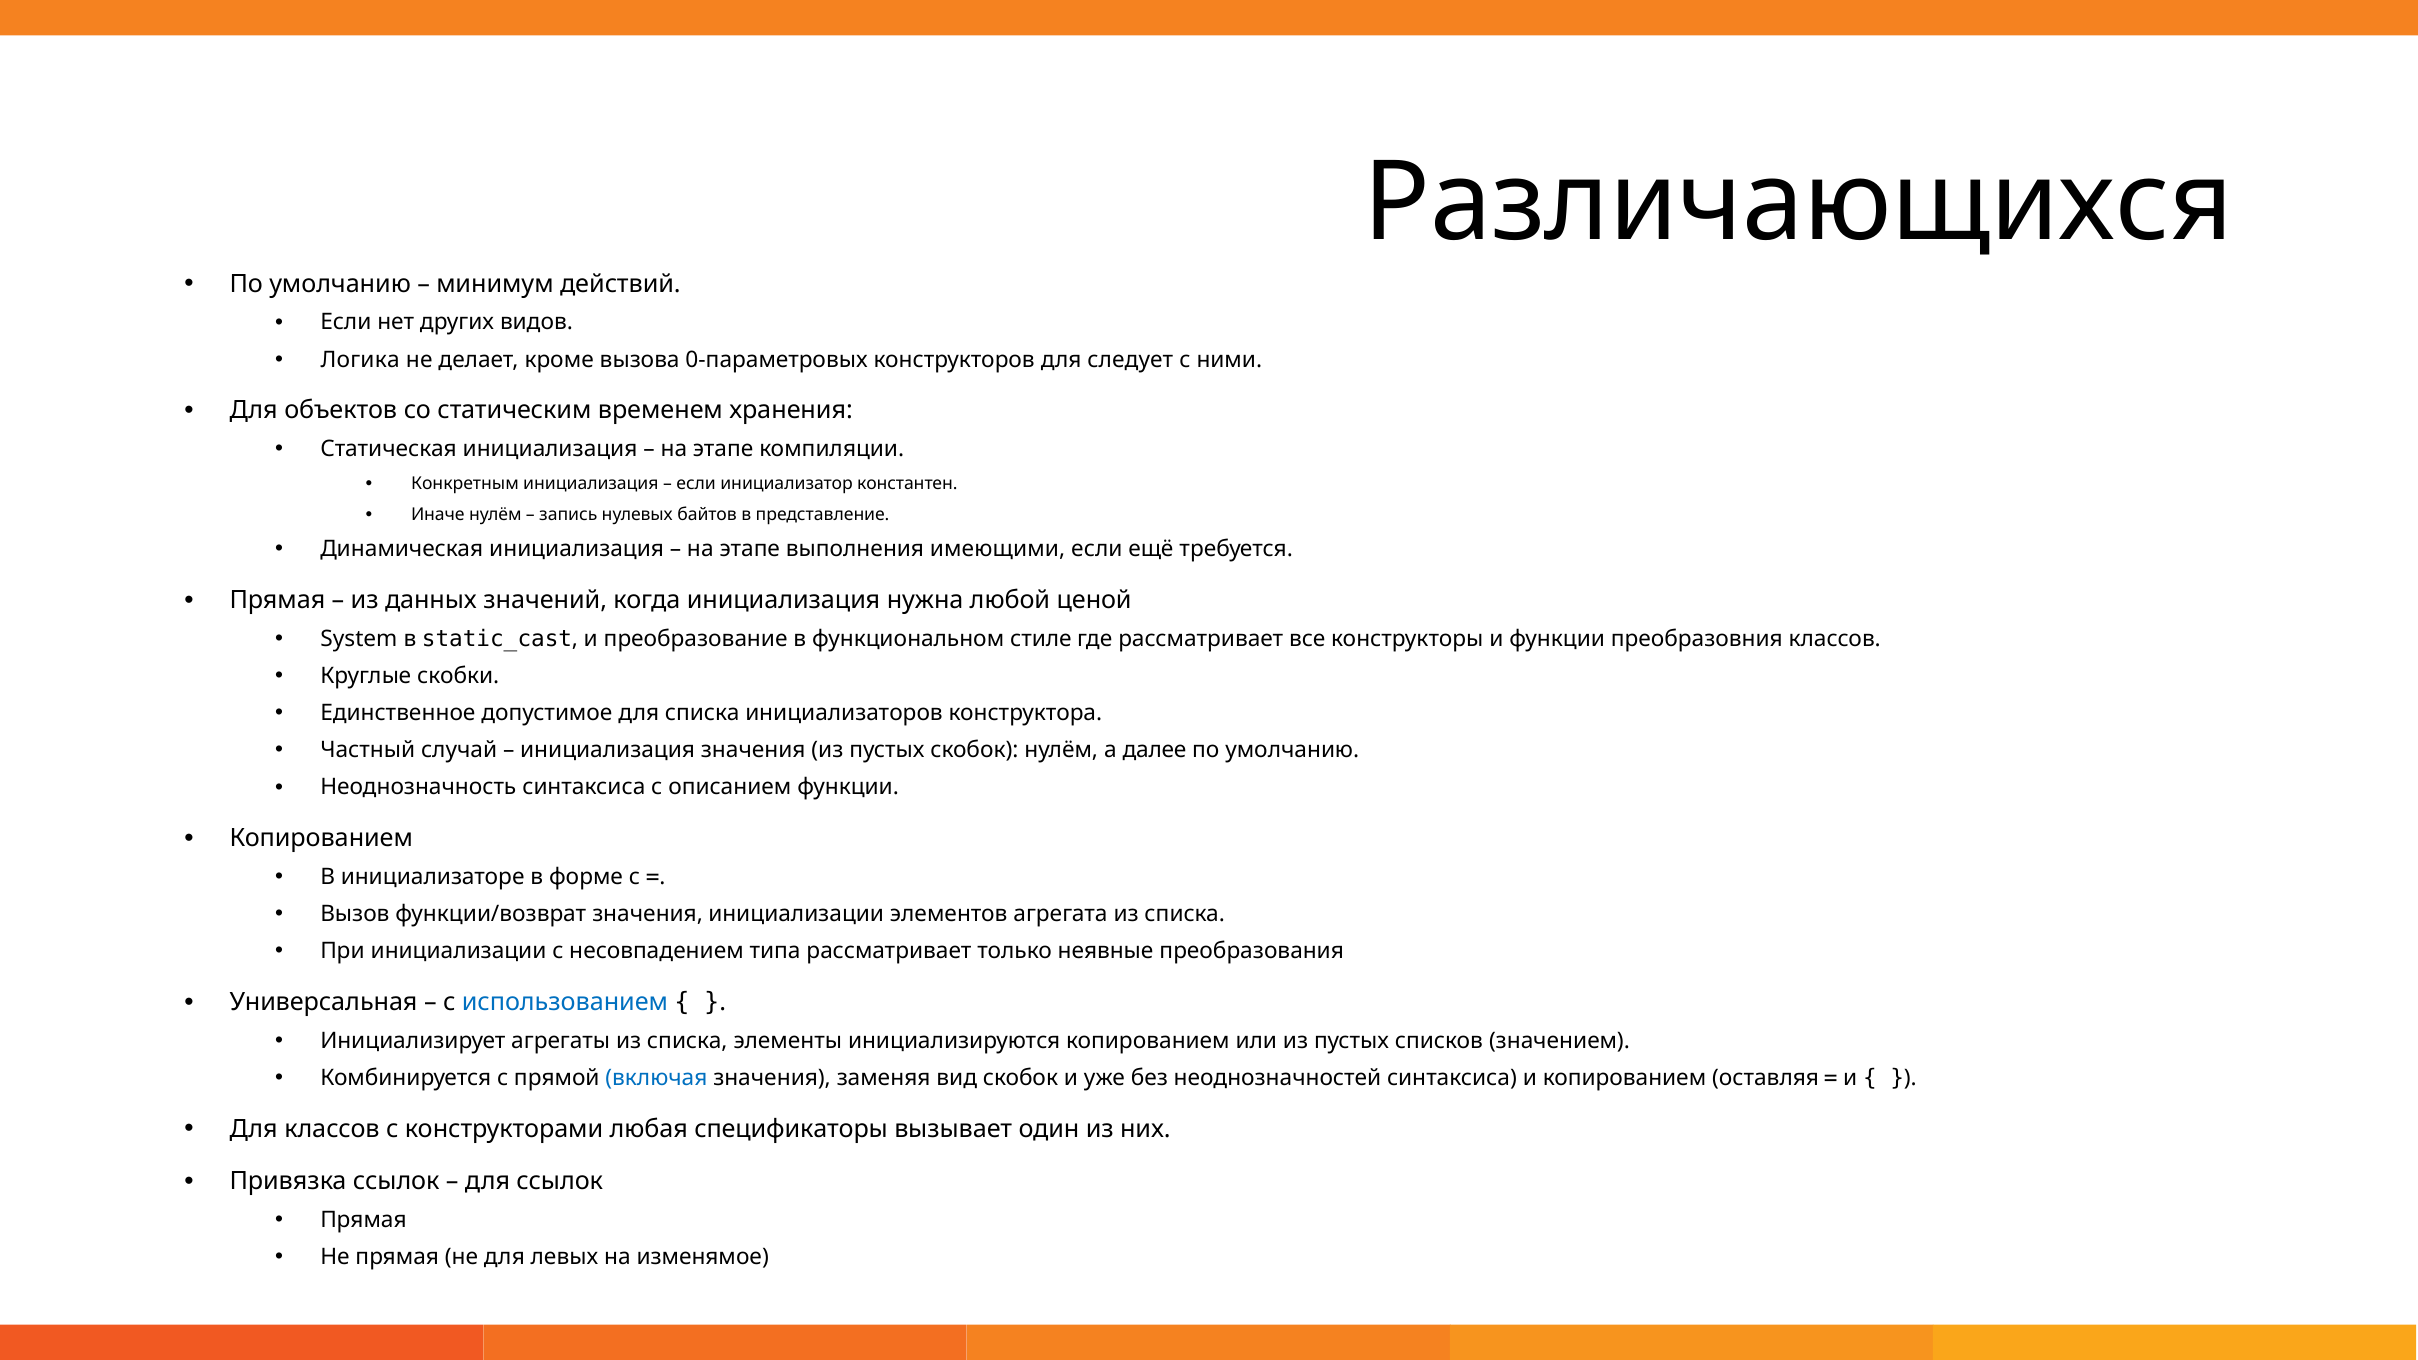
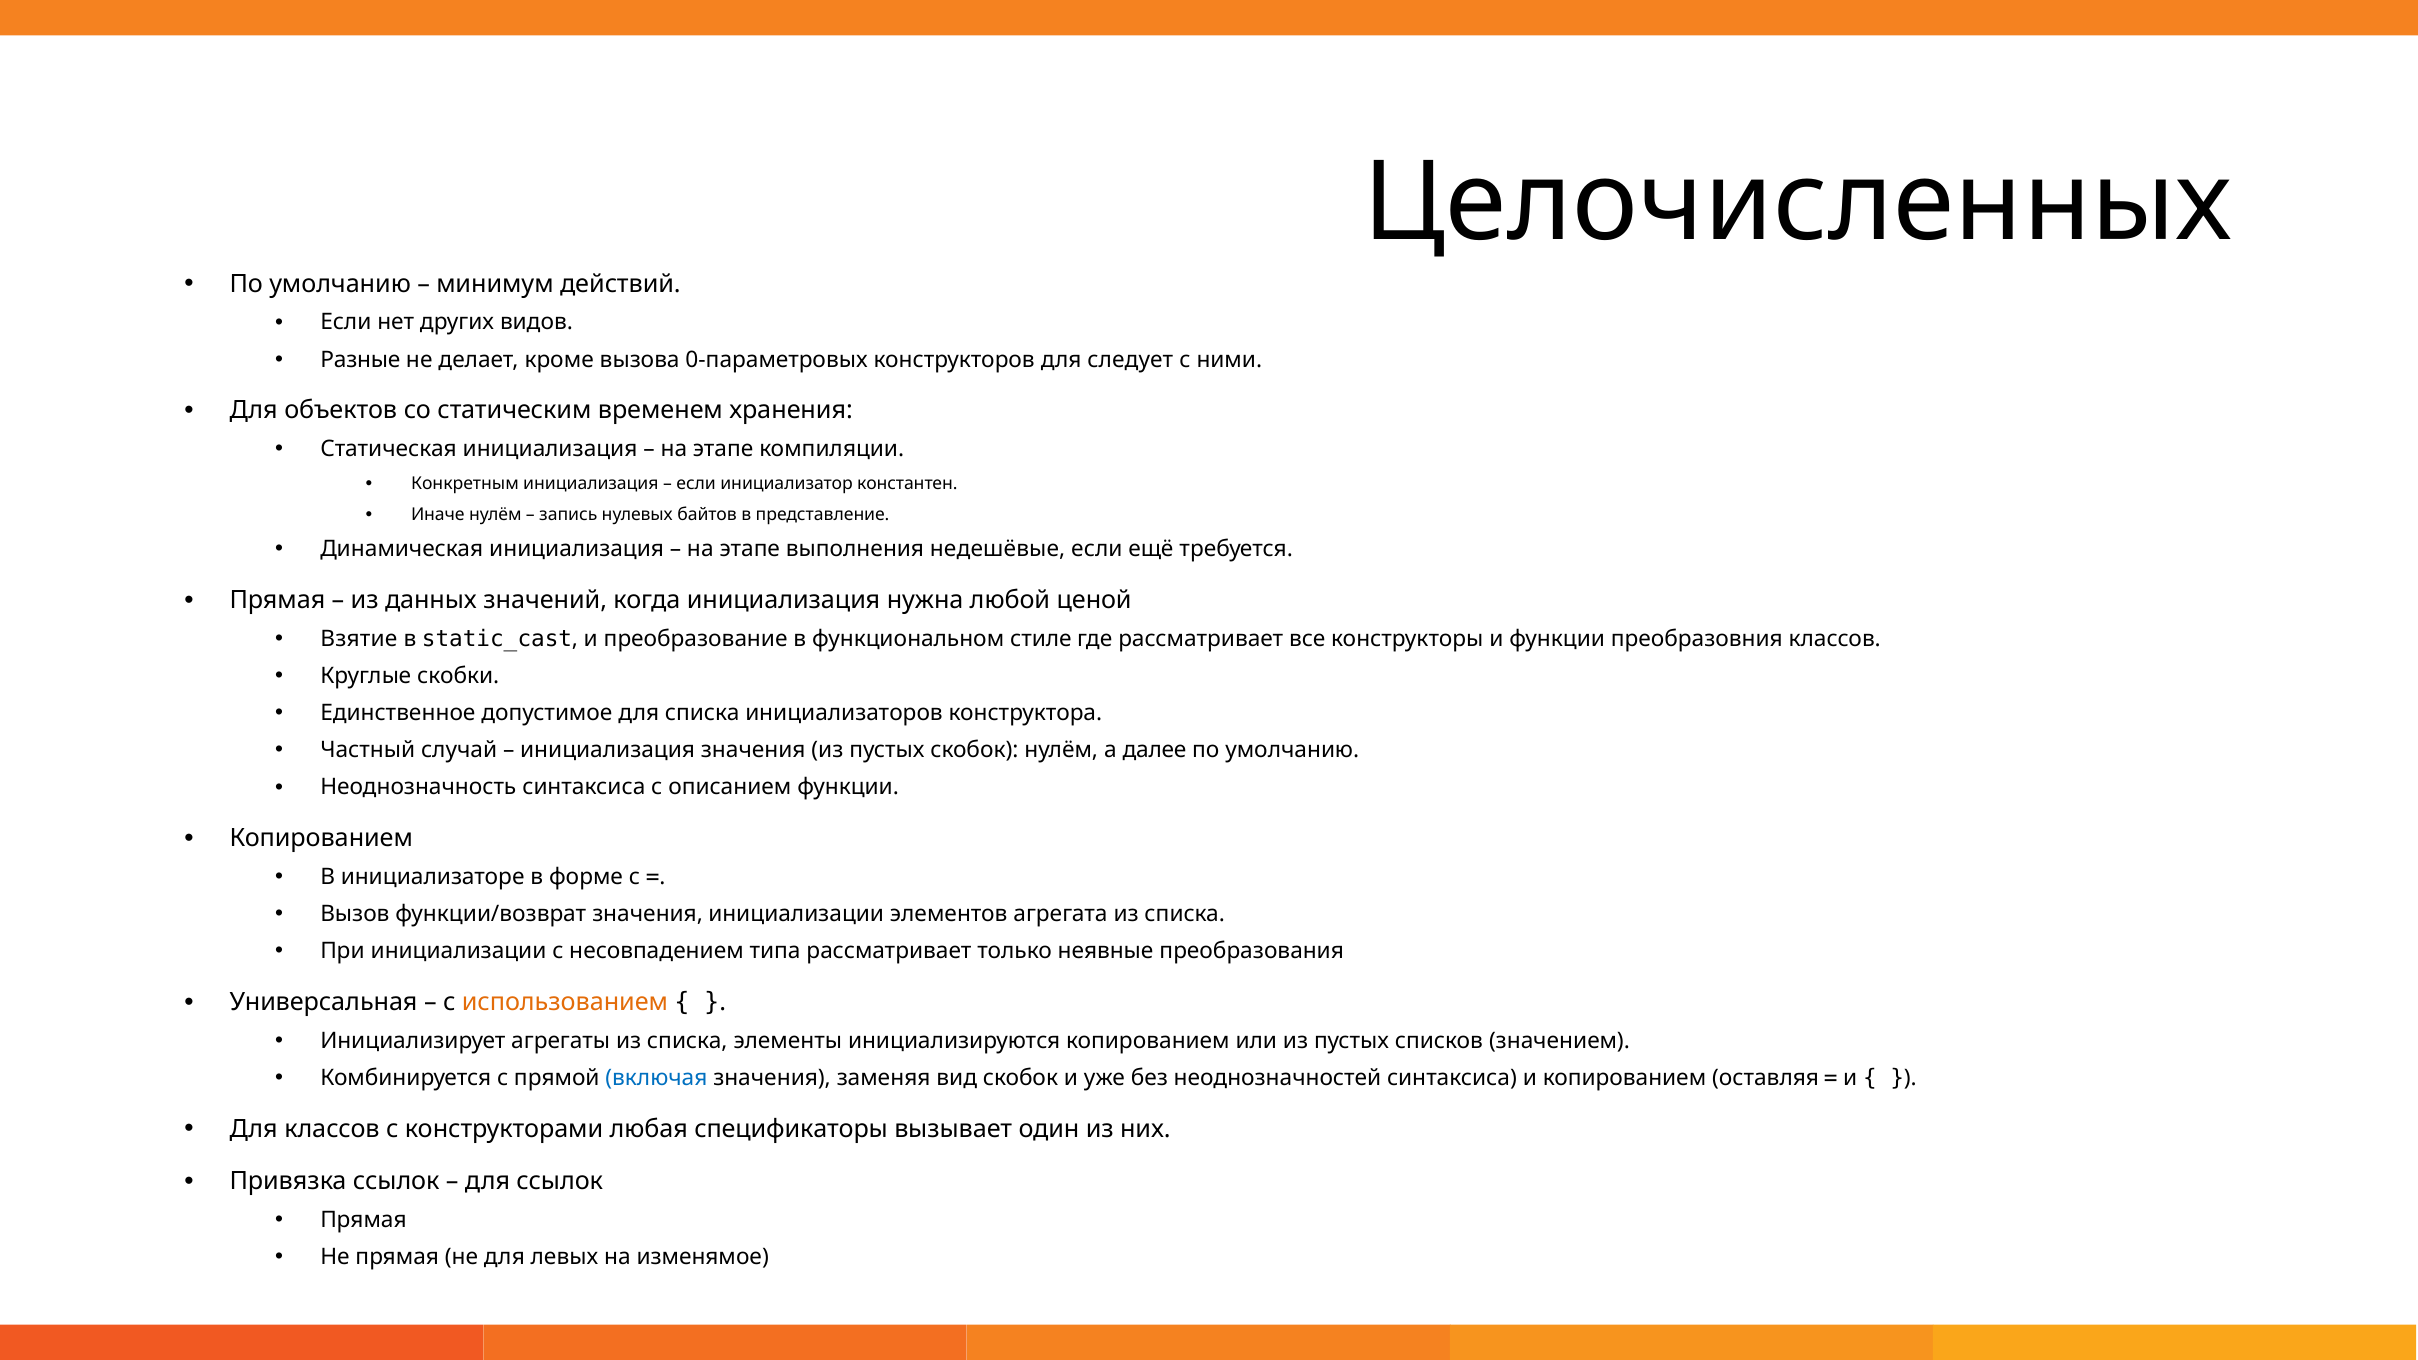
Различающихся: Различающихся -> Целочисленных
Логика: Логика -> Разные
имеющими: имеющими -> недешёвые
System: System -> Взятие
использованием colour: blue -> orange
